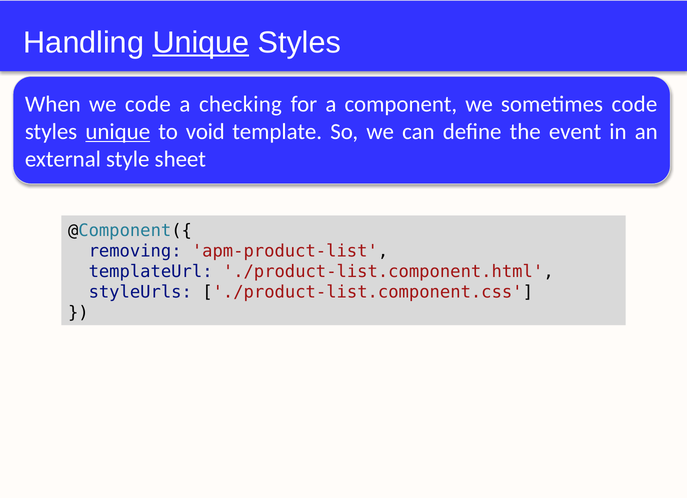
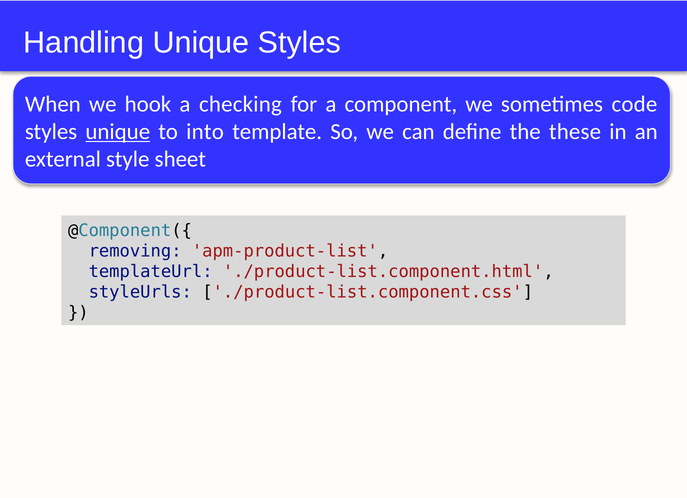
Unique at (201, 43) underline: present -> none
we code: code -> hook
void: void -> into
event: event -> these
